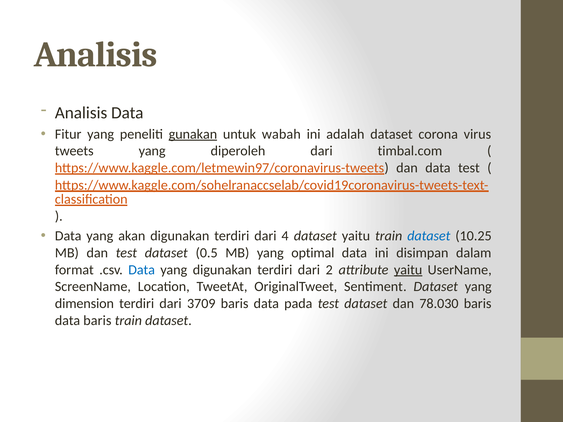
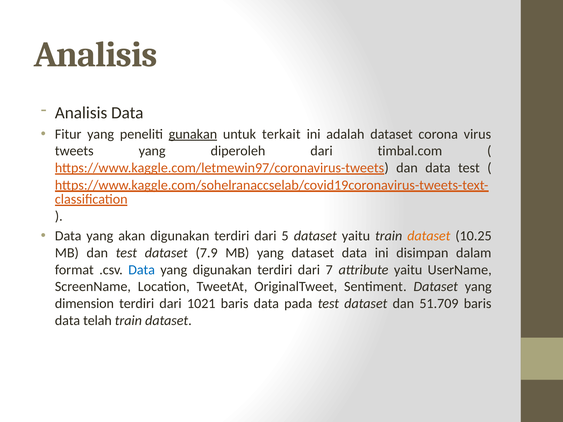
wabah: wabah -> terkait
4: 4 -> 5
dataset at (429, 236) colour: blue -> orange
0.5: 0.5 -> 7.9
yang optimal: optimal -> dataset
2: 2 -> 7
yaitu at (408, 270) underline: present -> none
3709: 3709 -> 1021
78.030: 78.030 -> 51.709
data baris: baris -> telah
